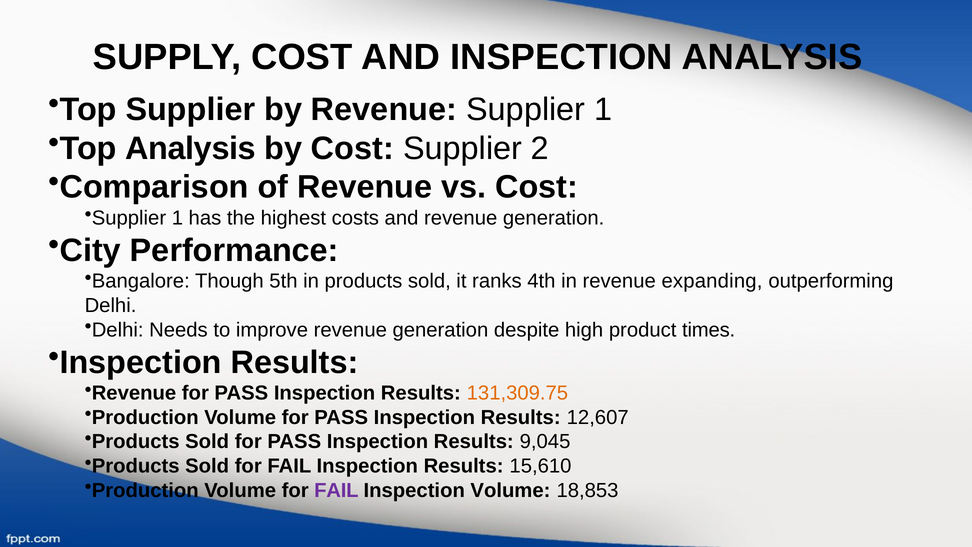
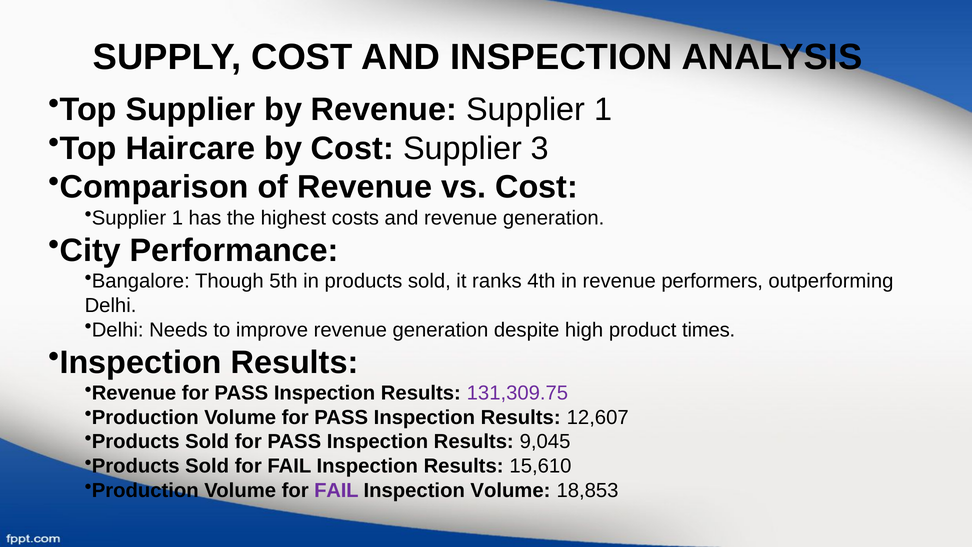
Top Analysis: Analysis -> Haircare
2: 2 -> 3
expanding: expanding -> performers
131,309.75 colour: orange -> purple
